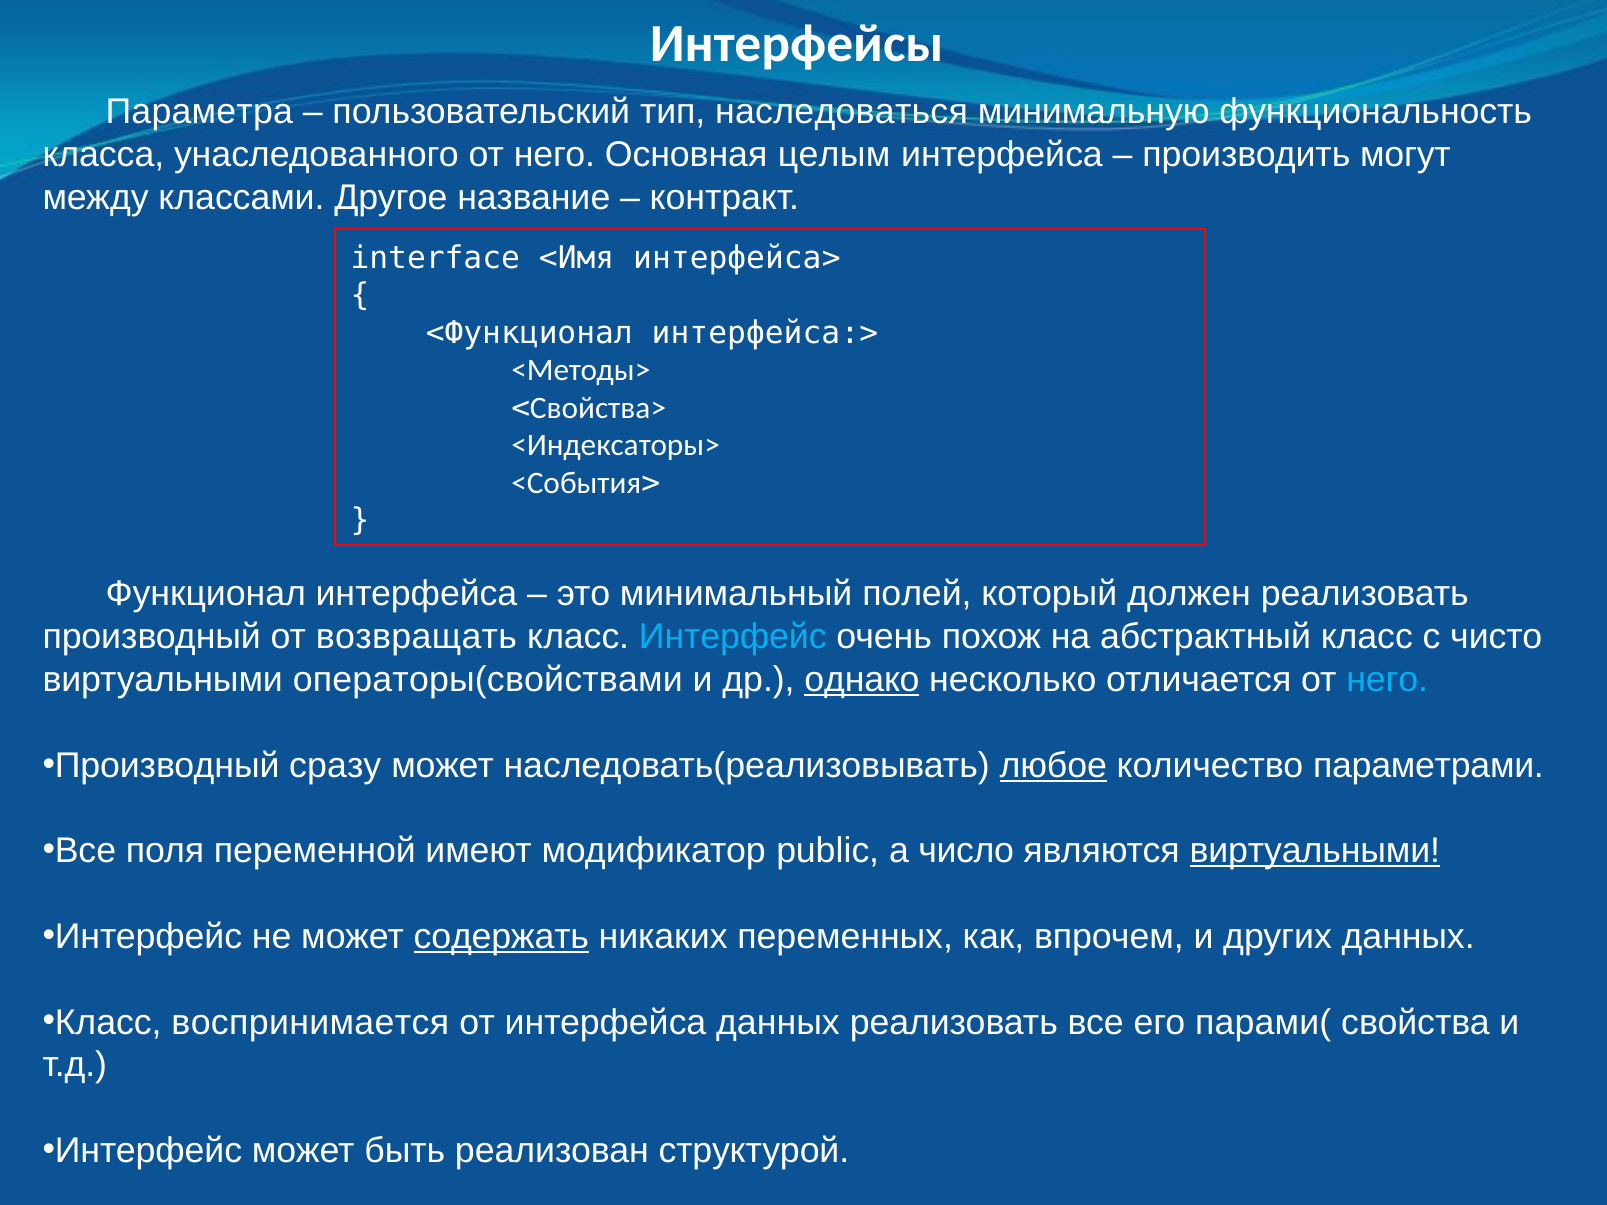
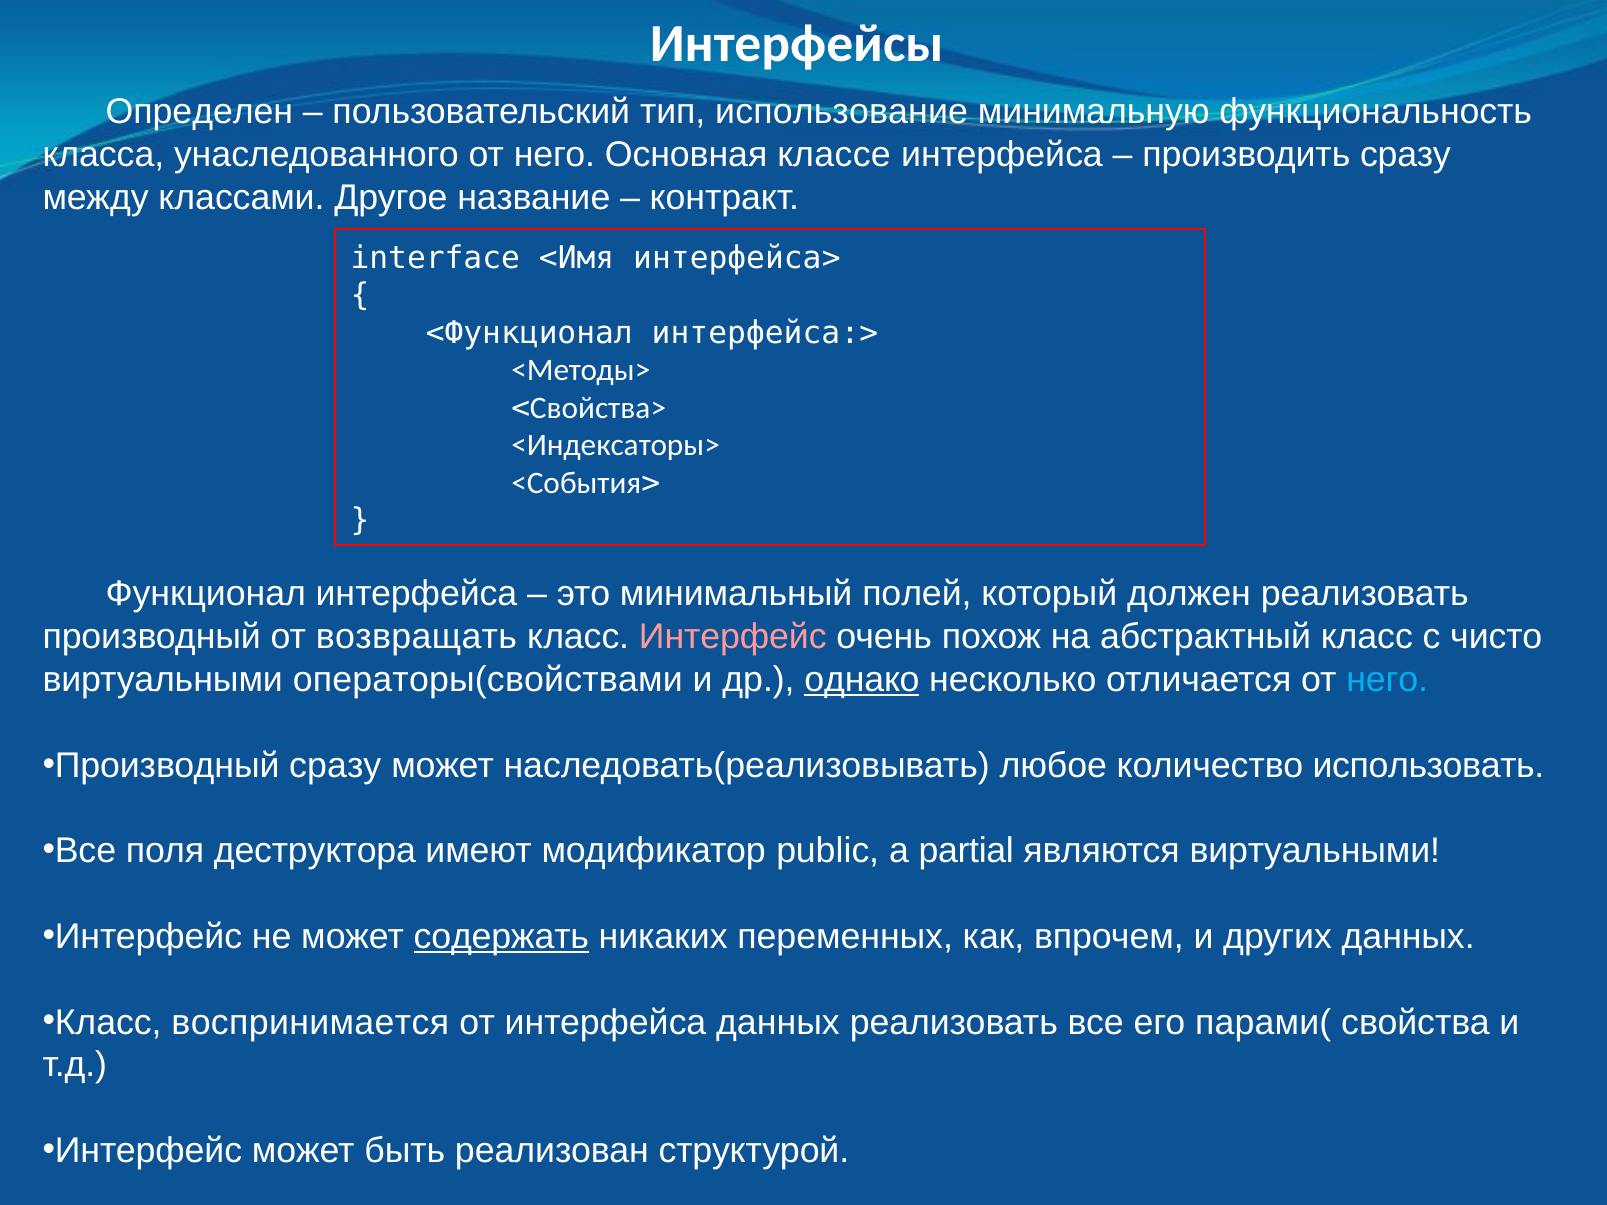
Параметра: Параметра -> Определен
наследоваться: наследоваться -> использование
целым: целым -> классе
производить могут: могут -> сразу
Интерфейс at (733, 637) colour: light blue -> pink
любое underline: present -> none
параметрами: параметрами -> использовать
переменной: переменной -> деструктора
число: число -> partial
виртуальными at (1315, 851) underline: present -> none
